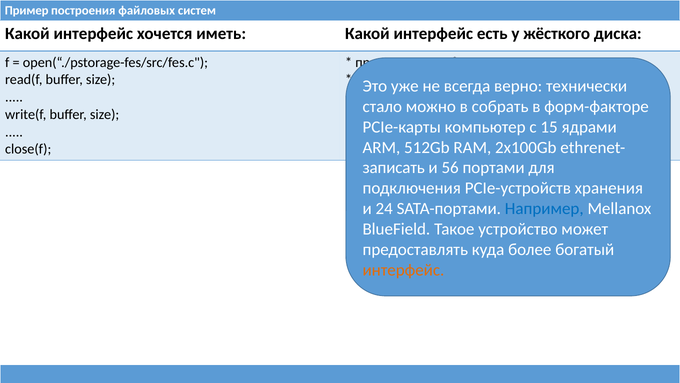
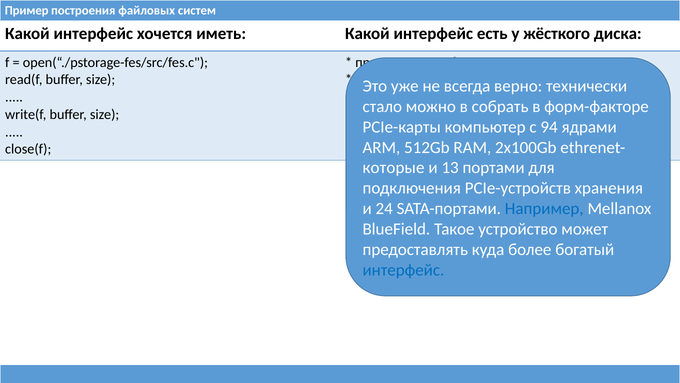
15: 15 -> 94
записать at (394, 168): записать -> которые
56: 56 -> 13
интерфейс at (403, 270) colour: orange -> blue
